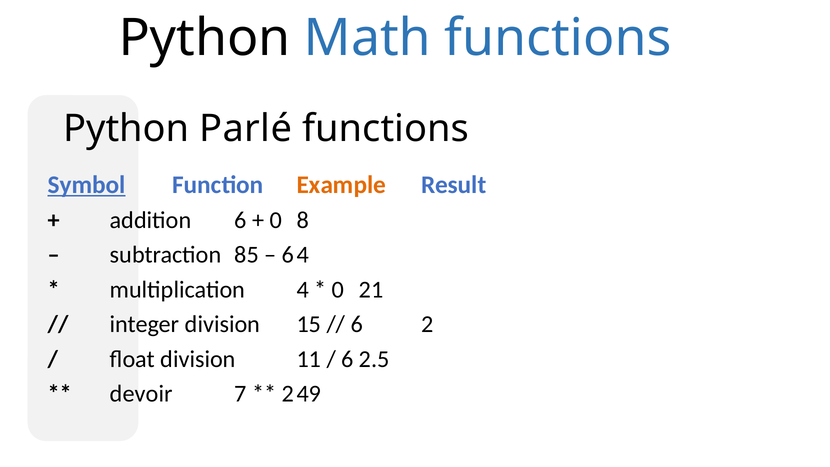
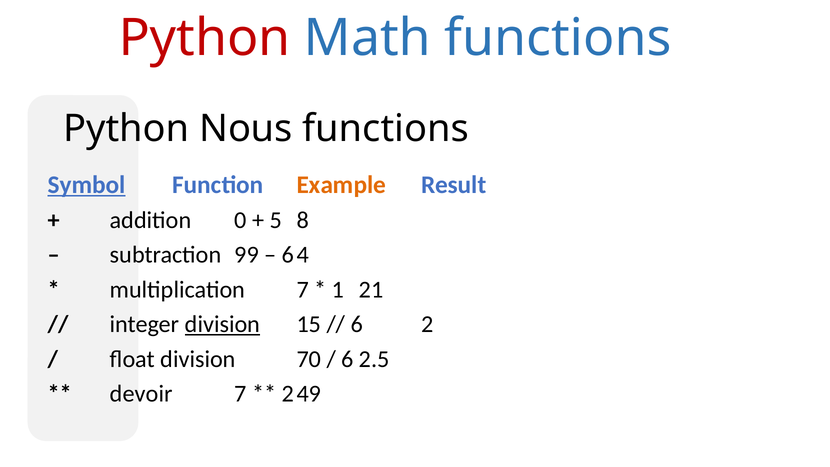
Python at (205, 38) colour: black -> red
Parlé: Parlé -> Nous
addition 6: 6 -> 0
0 at (276, 220): 0 -> 5
85: 85 -> 99
multiplication 4: 4 -> 7
0 at (338, 289): 0 -> 1
division at (222, 324) underline: none -> present
11: 11 -> 70
